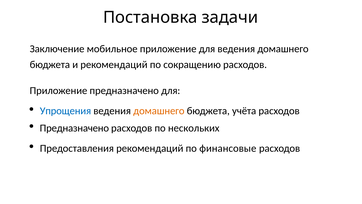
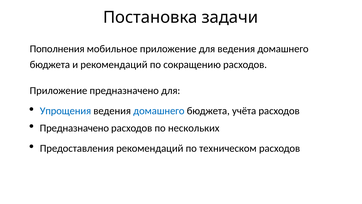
Заключение: Заключение -> Пополнения
домашнего at (159, 111) colour: orange -> blue
финансовые: финансовые -> техническом
